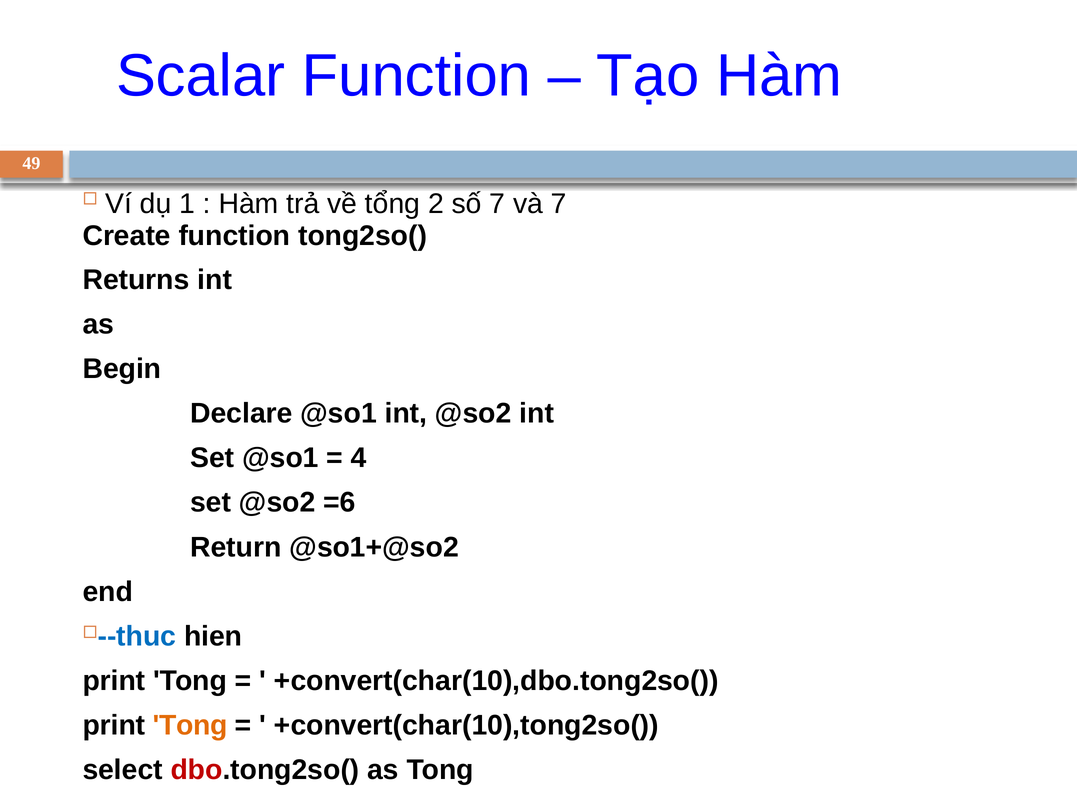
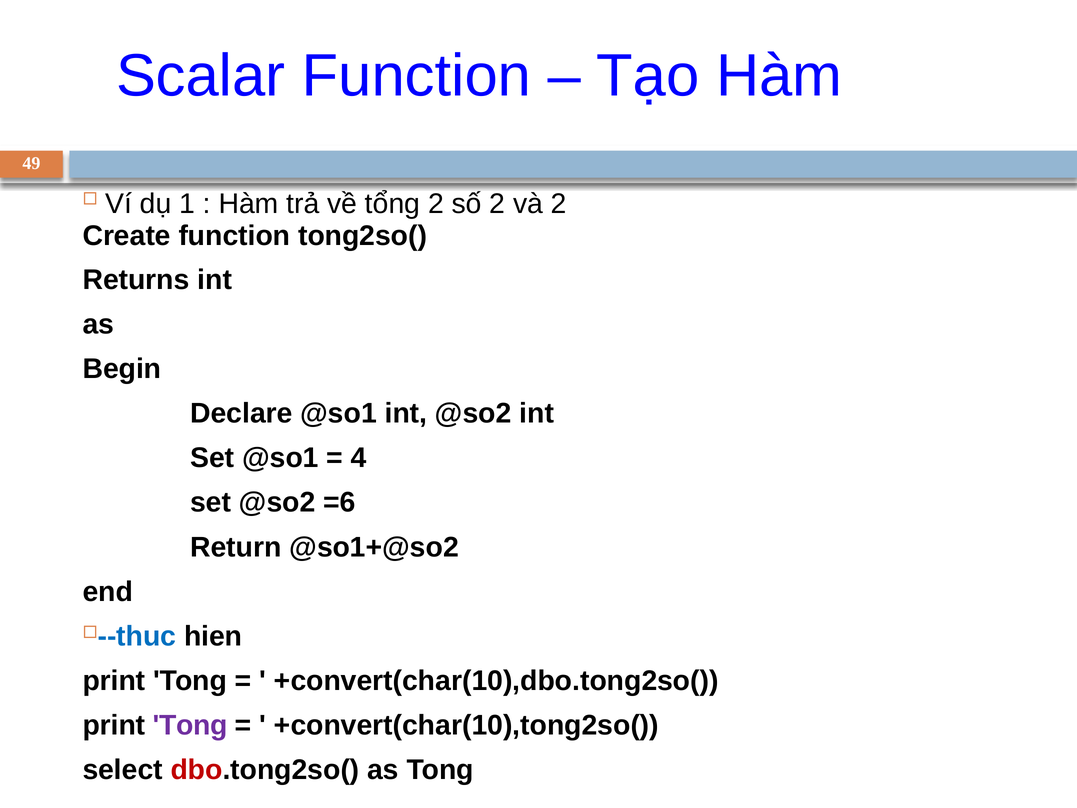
số 7: 7 -> 2
và 7: 7 -> 2
Tong at (190, 725) colour: orange -> purple
